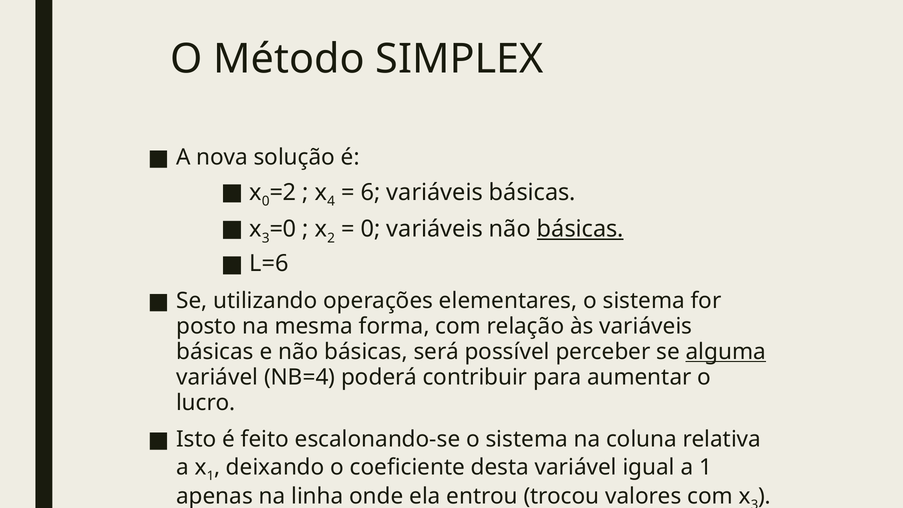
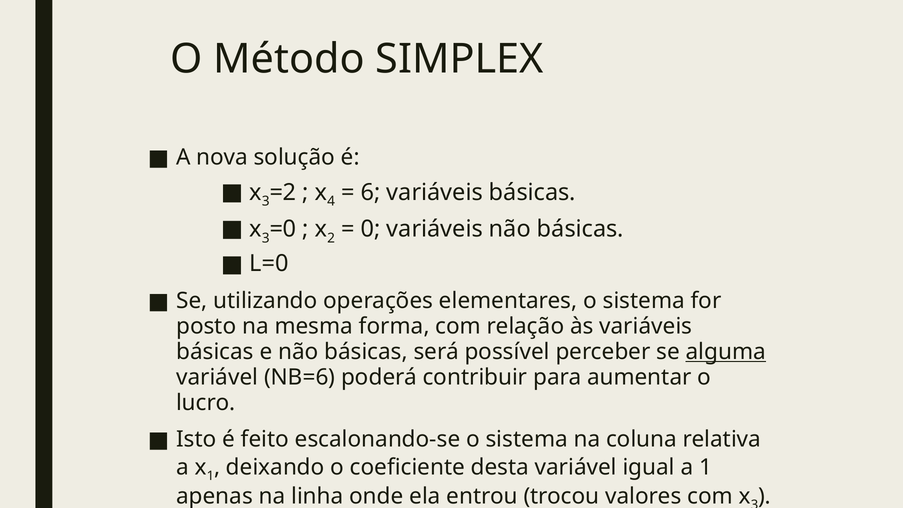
0 at (266, 201): 0 -> 3
básicas at (580, 229) underline: present -> none
L=6: L=6 -> L=0
NB=4: NB=4 -> NB=6
